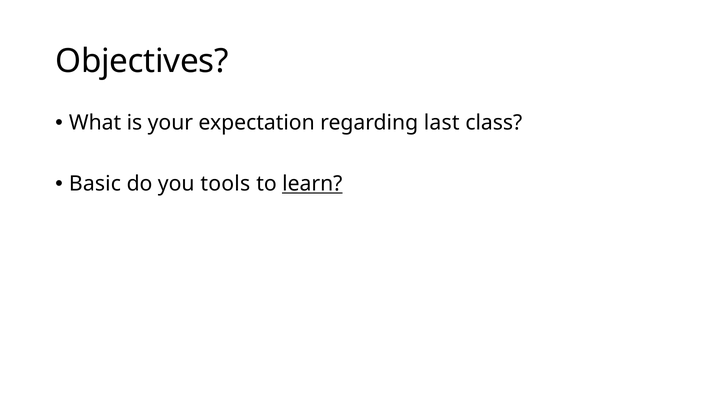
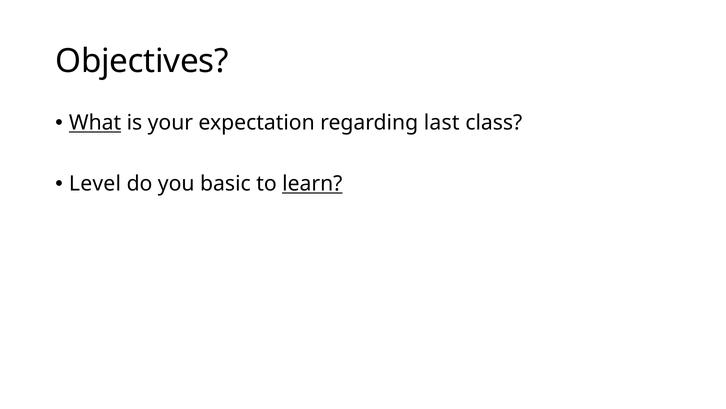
What underline: none -> present
Basic: Basic -> Level
tools: tools -> basic
